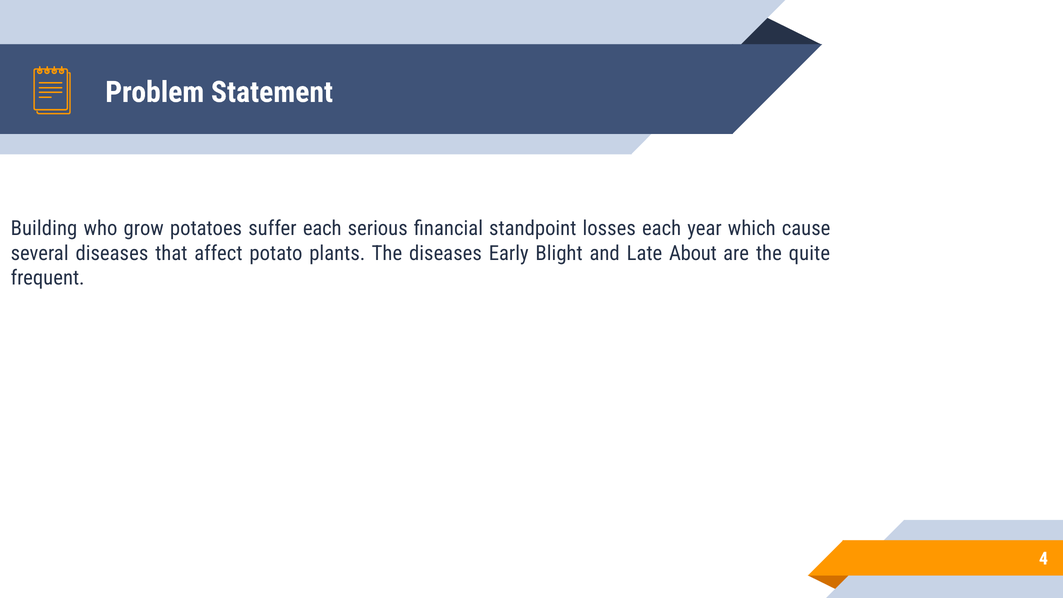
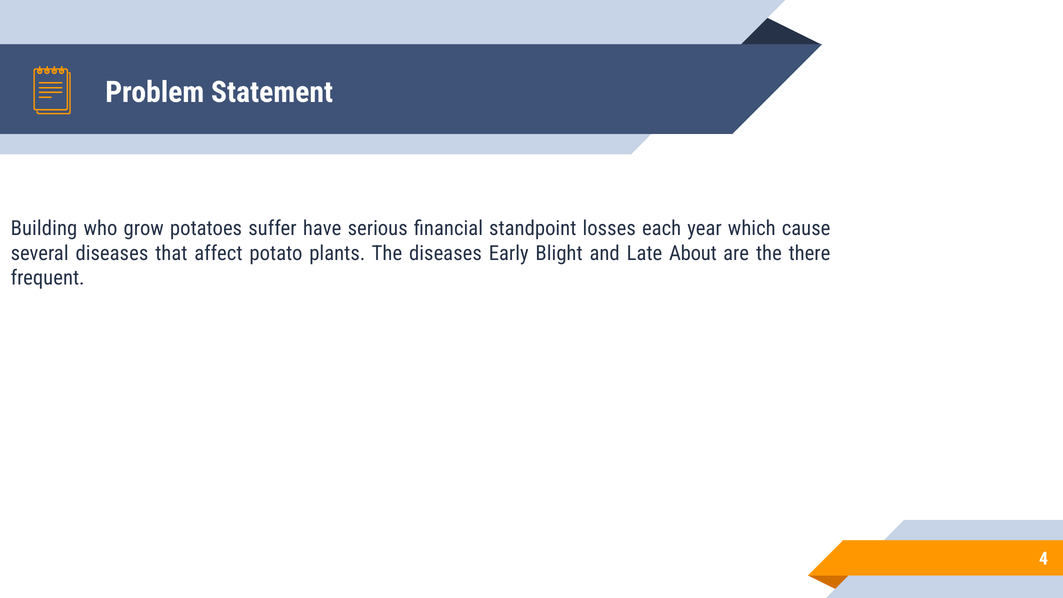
suffer each: each -> have
quite: quite -> there
